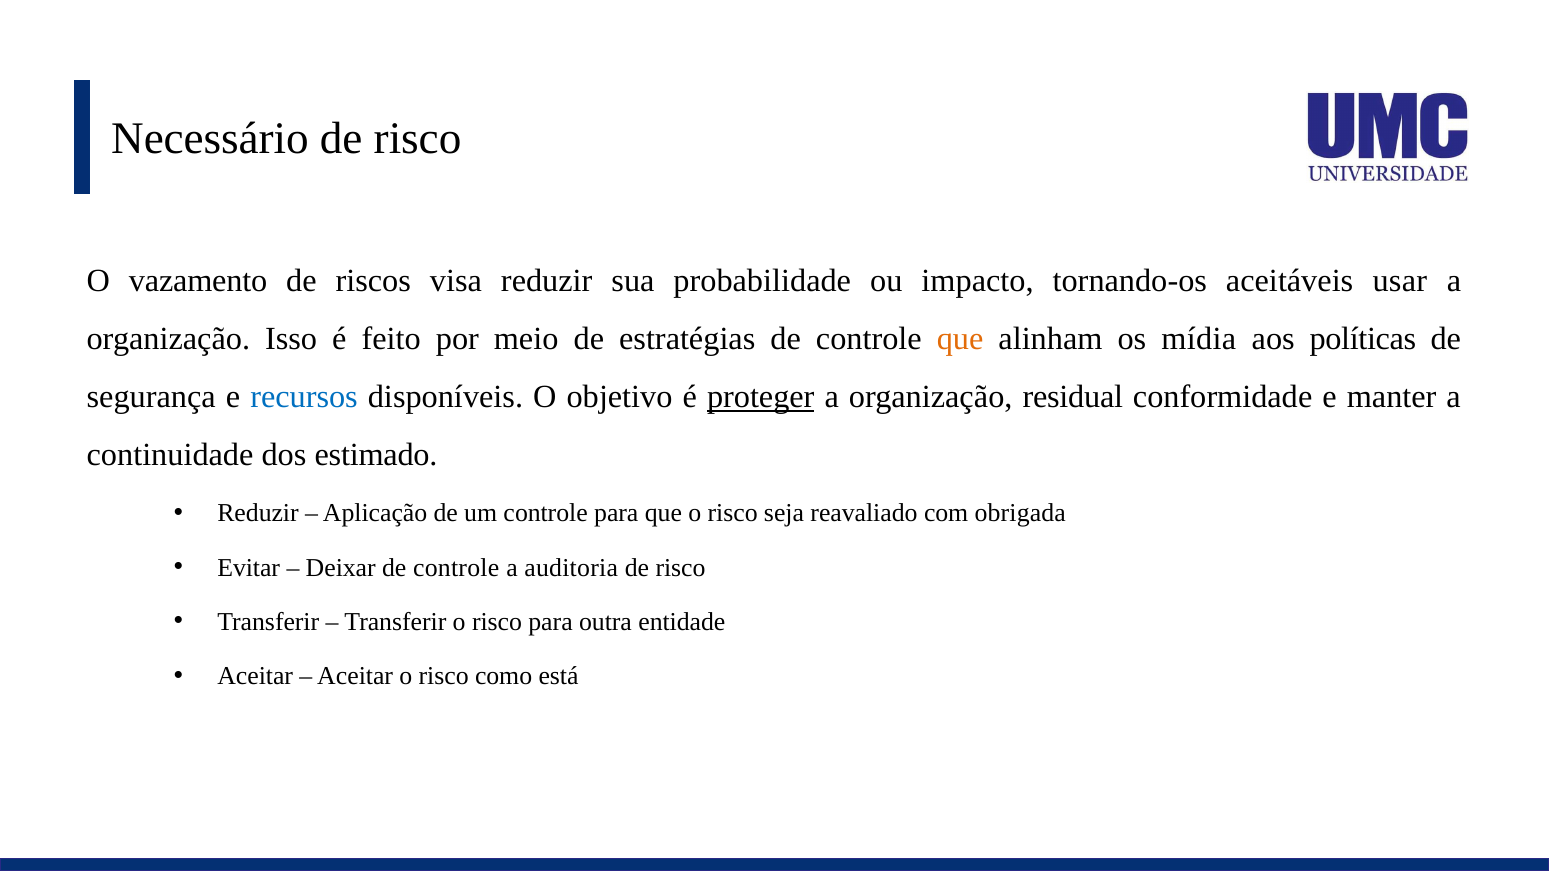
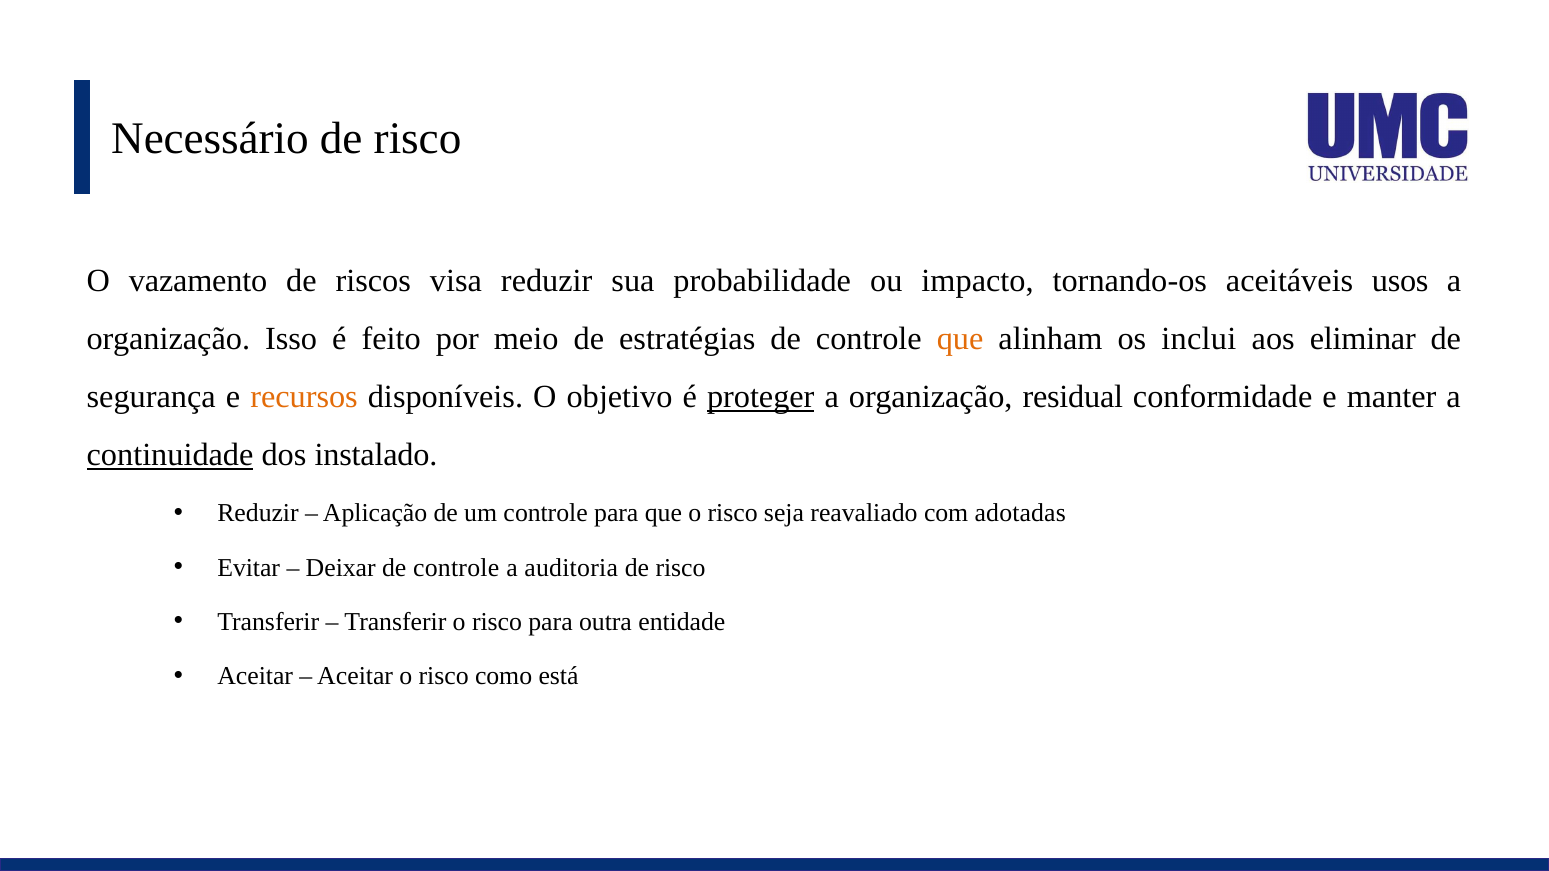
usar: usar -> usos
mídia: mídia -> inclui
políticas: políticas -> eliminar
recursos colour: blue -> orange
continuidade underline: none -> present
estimado: estimado -> instalado
obrigada: obrigada -> adotadas
